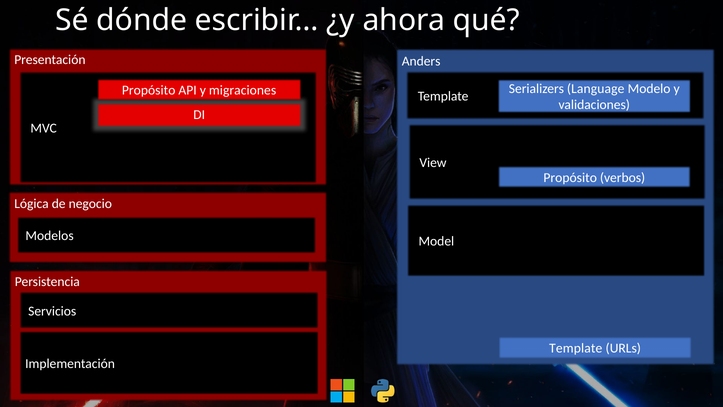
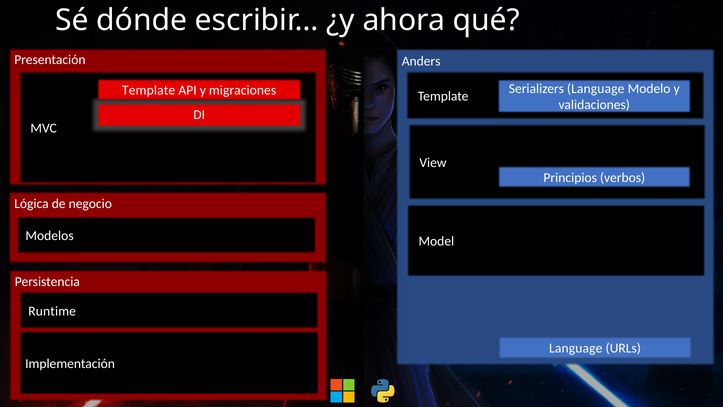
Propósito at (149, 90): Propósito -> Template
Propósito at (570, 178): Propósito -> Principios
Servicios: Servicios -> Runtime
Template at (576, 348): Template -> Language
